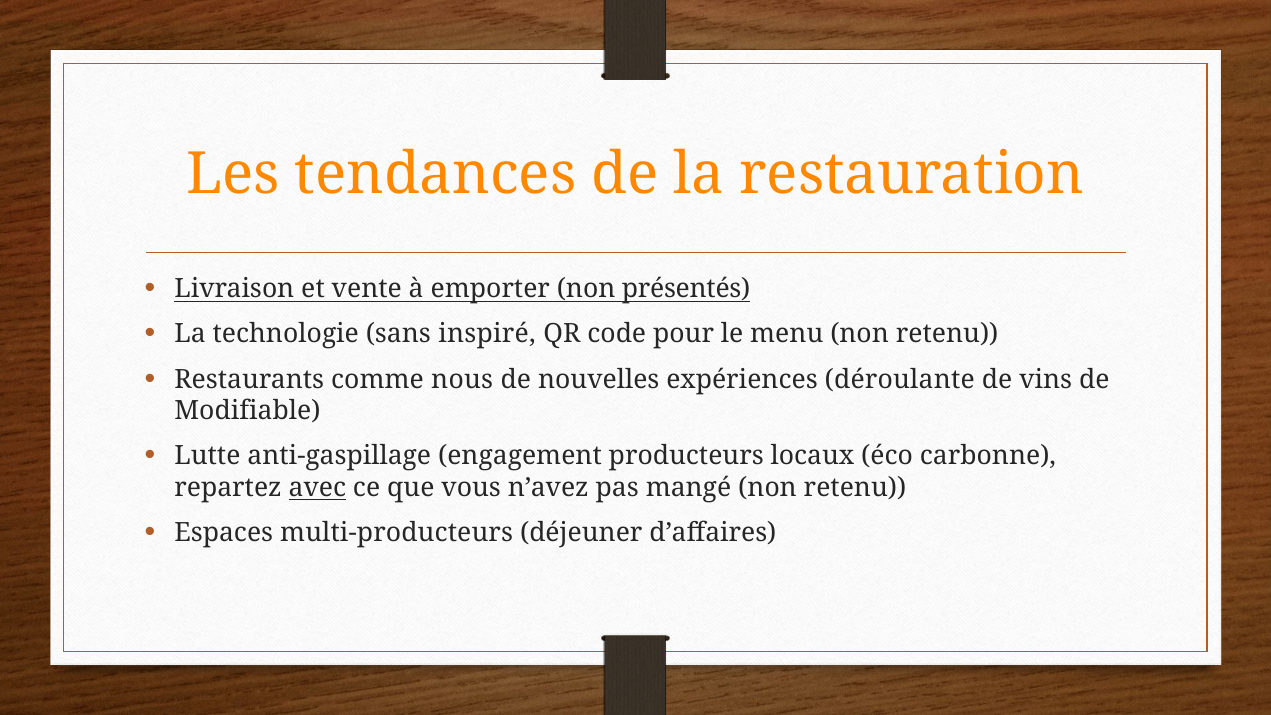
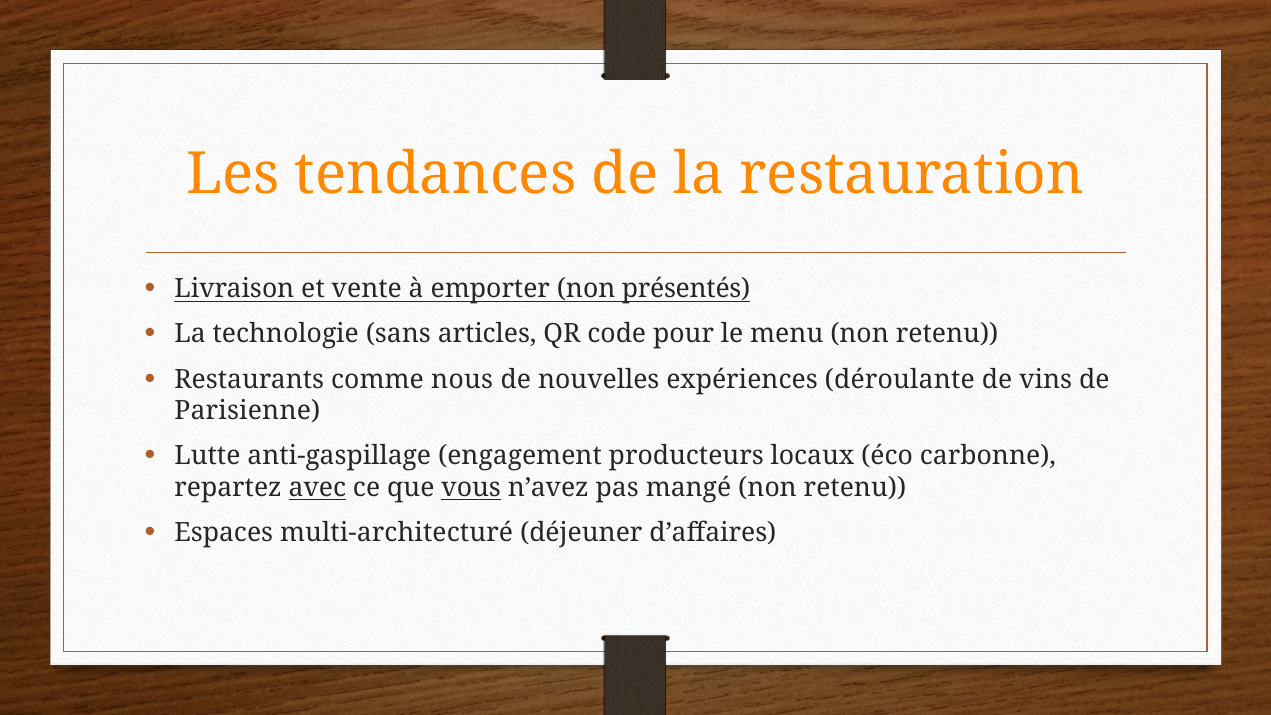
inspiré: inspiré -> articles
Modifiable: Modifiable -> Parisienne
vous underline: none -> present
multi-producteurs: multi-producteurs -> multi-architecturé
